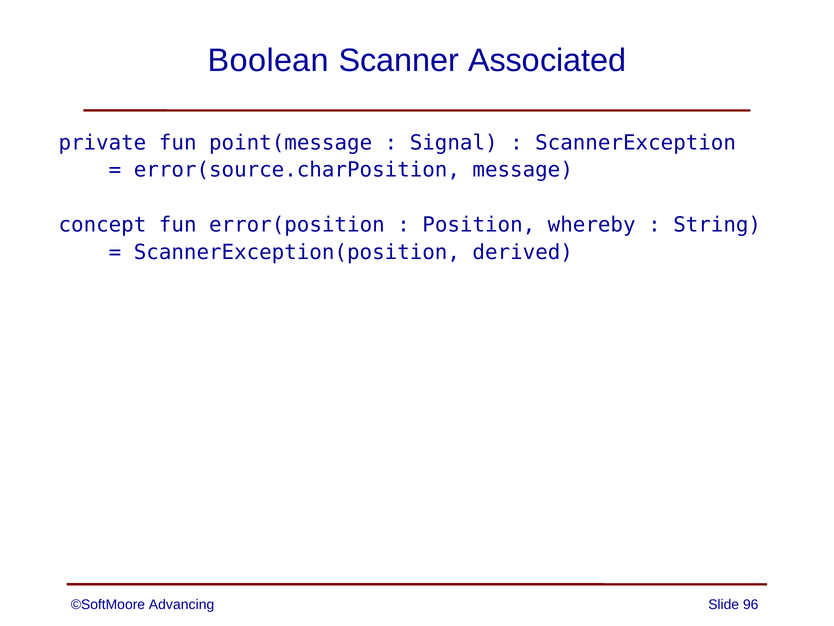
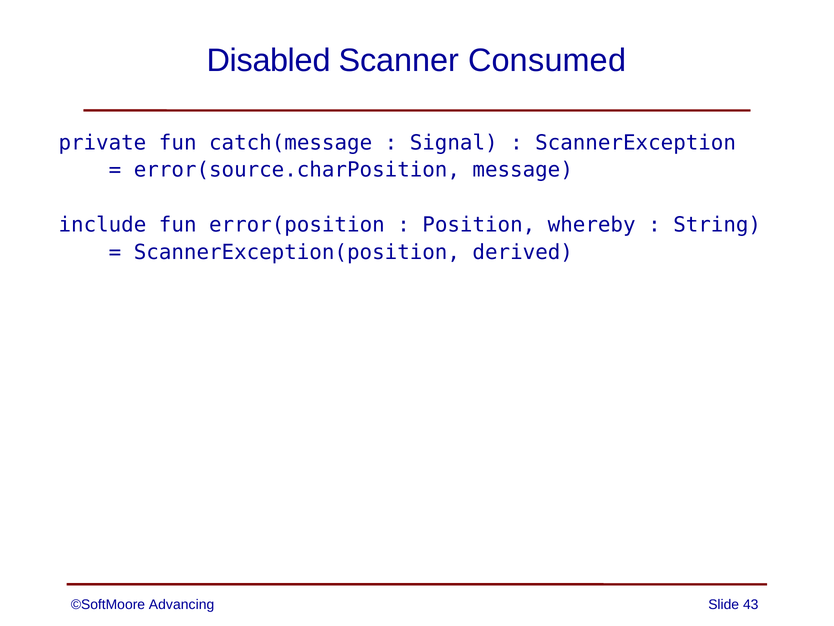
Boolean: Boolean -> Disabled
Associated: Associated -> Consumed
point(message: point(message -> catch(message
concept: concept -> include
96: 96 -> 43
